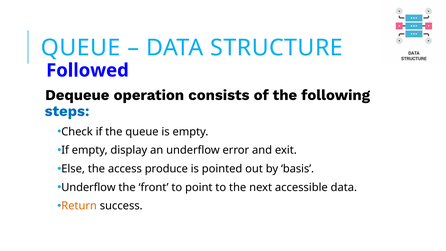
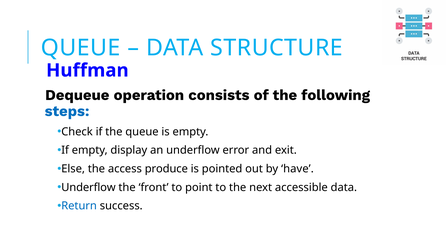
Followed: Followed -> Huffman
basis: basis -> have
Return colour: orange -> blue
